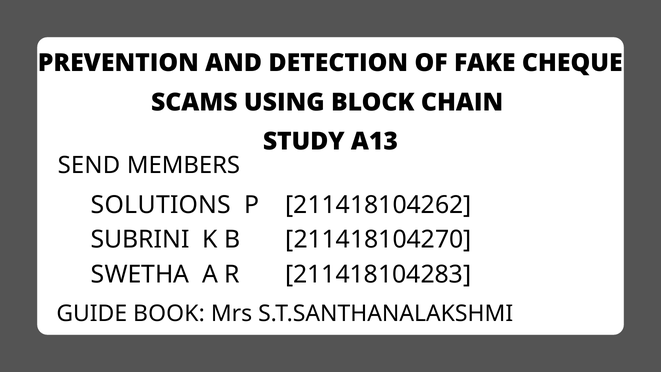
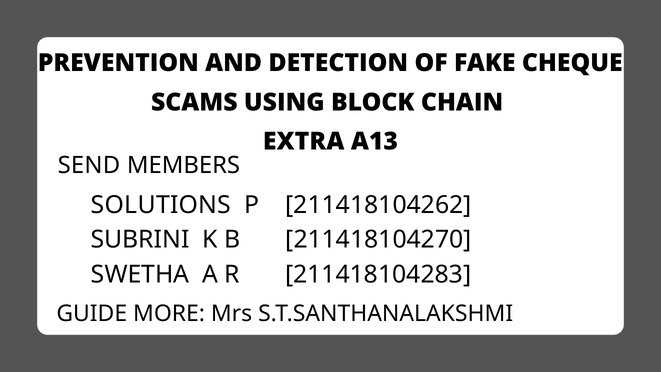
STUDY: STUDY -> EXTRA
BOOK: BOOK -> MORE
